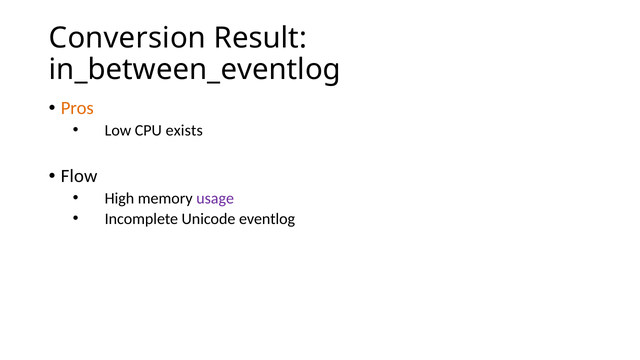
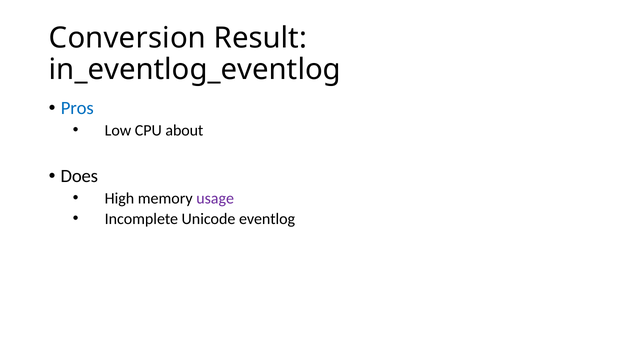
in_between_eventlog: in_between_eventlog -> in_eventlog_eventlog
Pros colour: orange -> blue
exists: exists -> about
Flow: Flow -> Does
